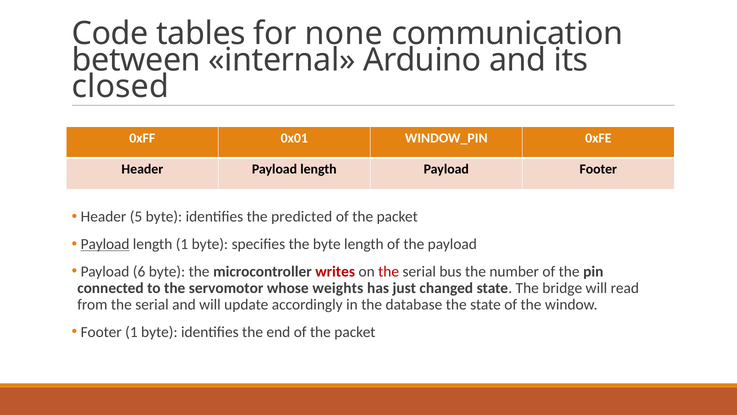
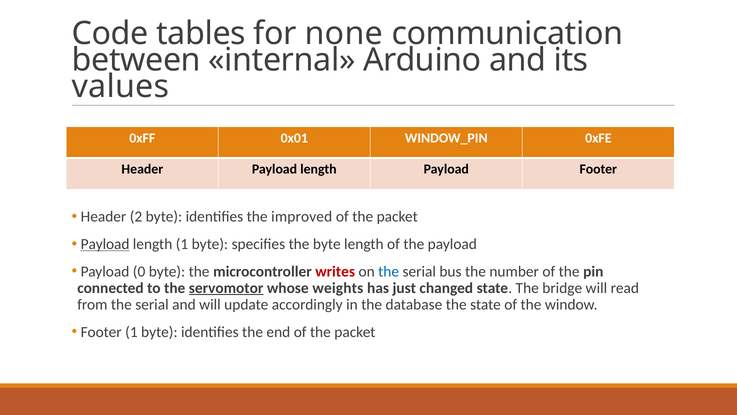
closed: closed -> values
5: 5 -> 2
predicted: predicted -> improved
6: 6 -> 0
the at (389, 271) colour: red -> blue
servomotor underline: none -> present
